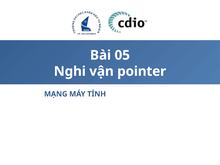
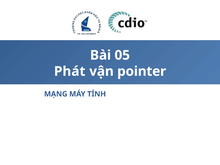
Nghi: Nghi -> Phát
